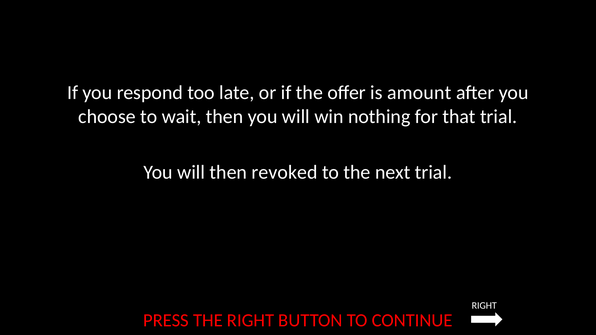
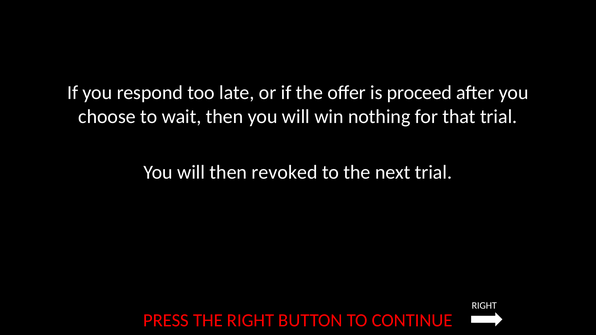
amount: amount -> proceed
